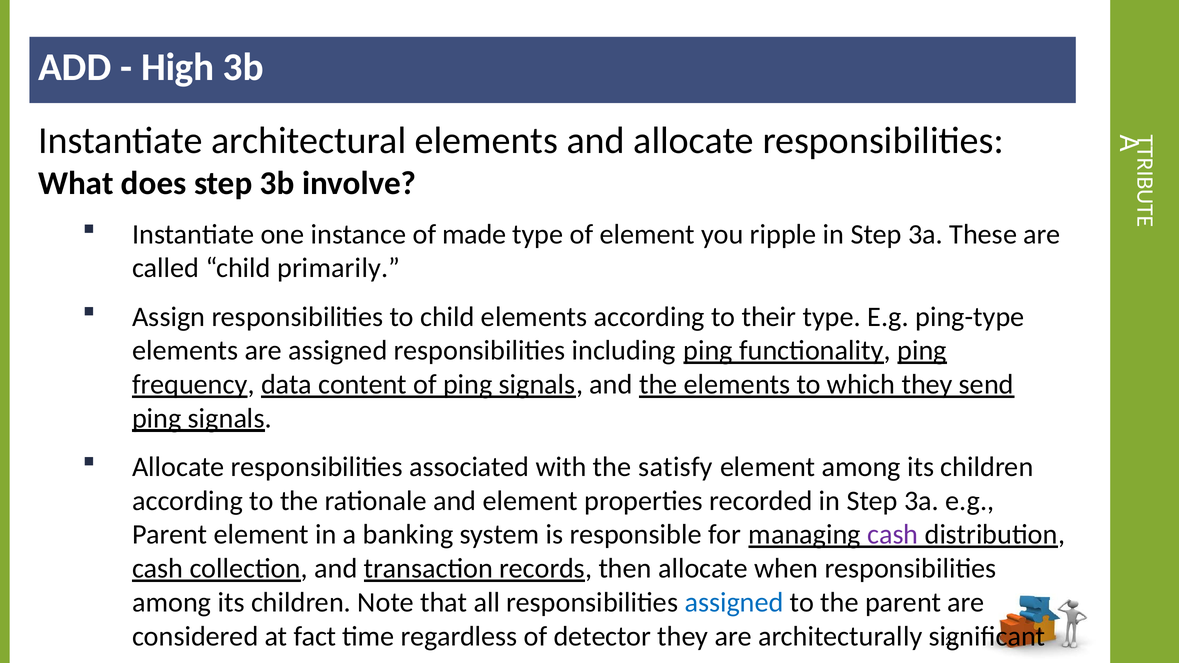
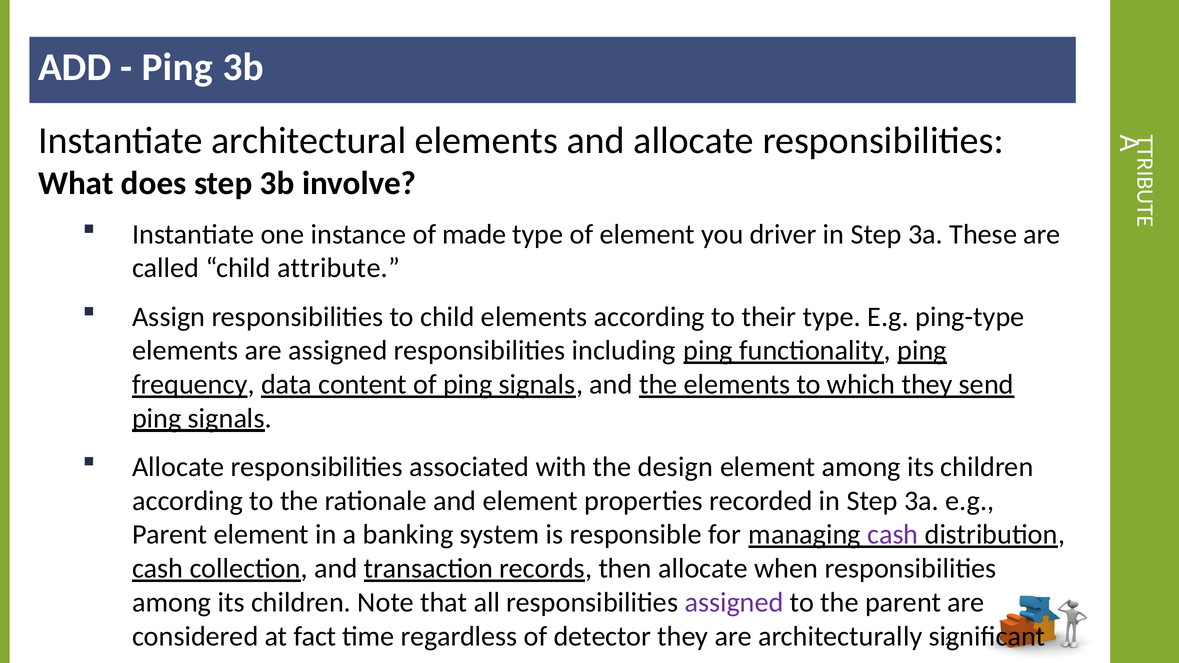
High at (178, 68): High -> Ping
ripple: ripple -> driver
primarily: primarily -> attribute
satisfy: satisfy -> design
assigned at (734, 603) colour: blue -> purple
